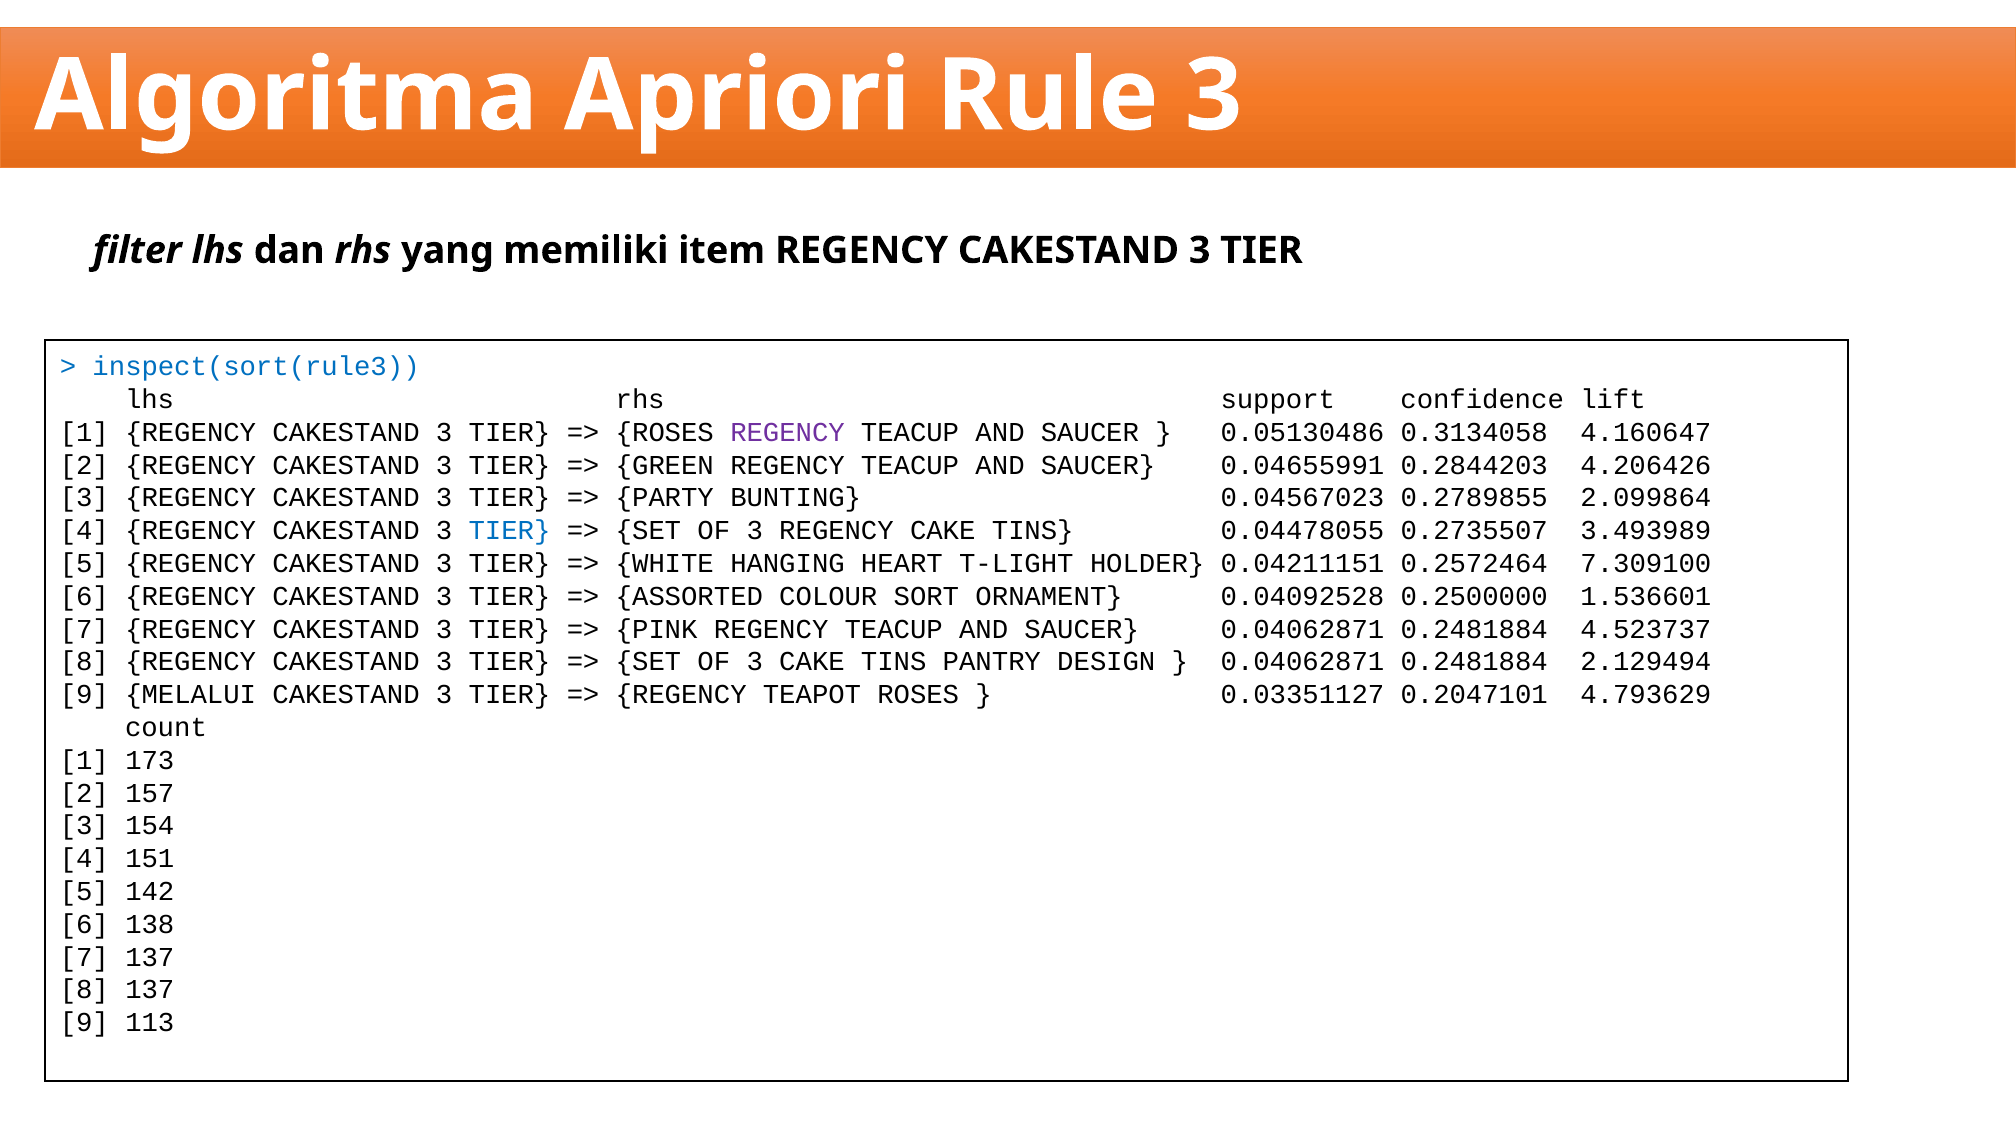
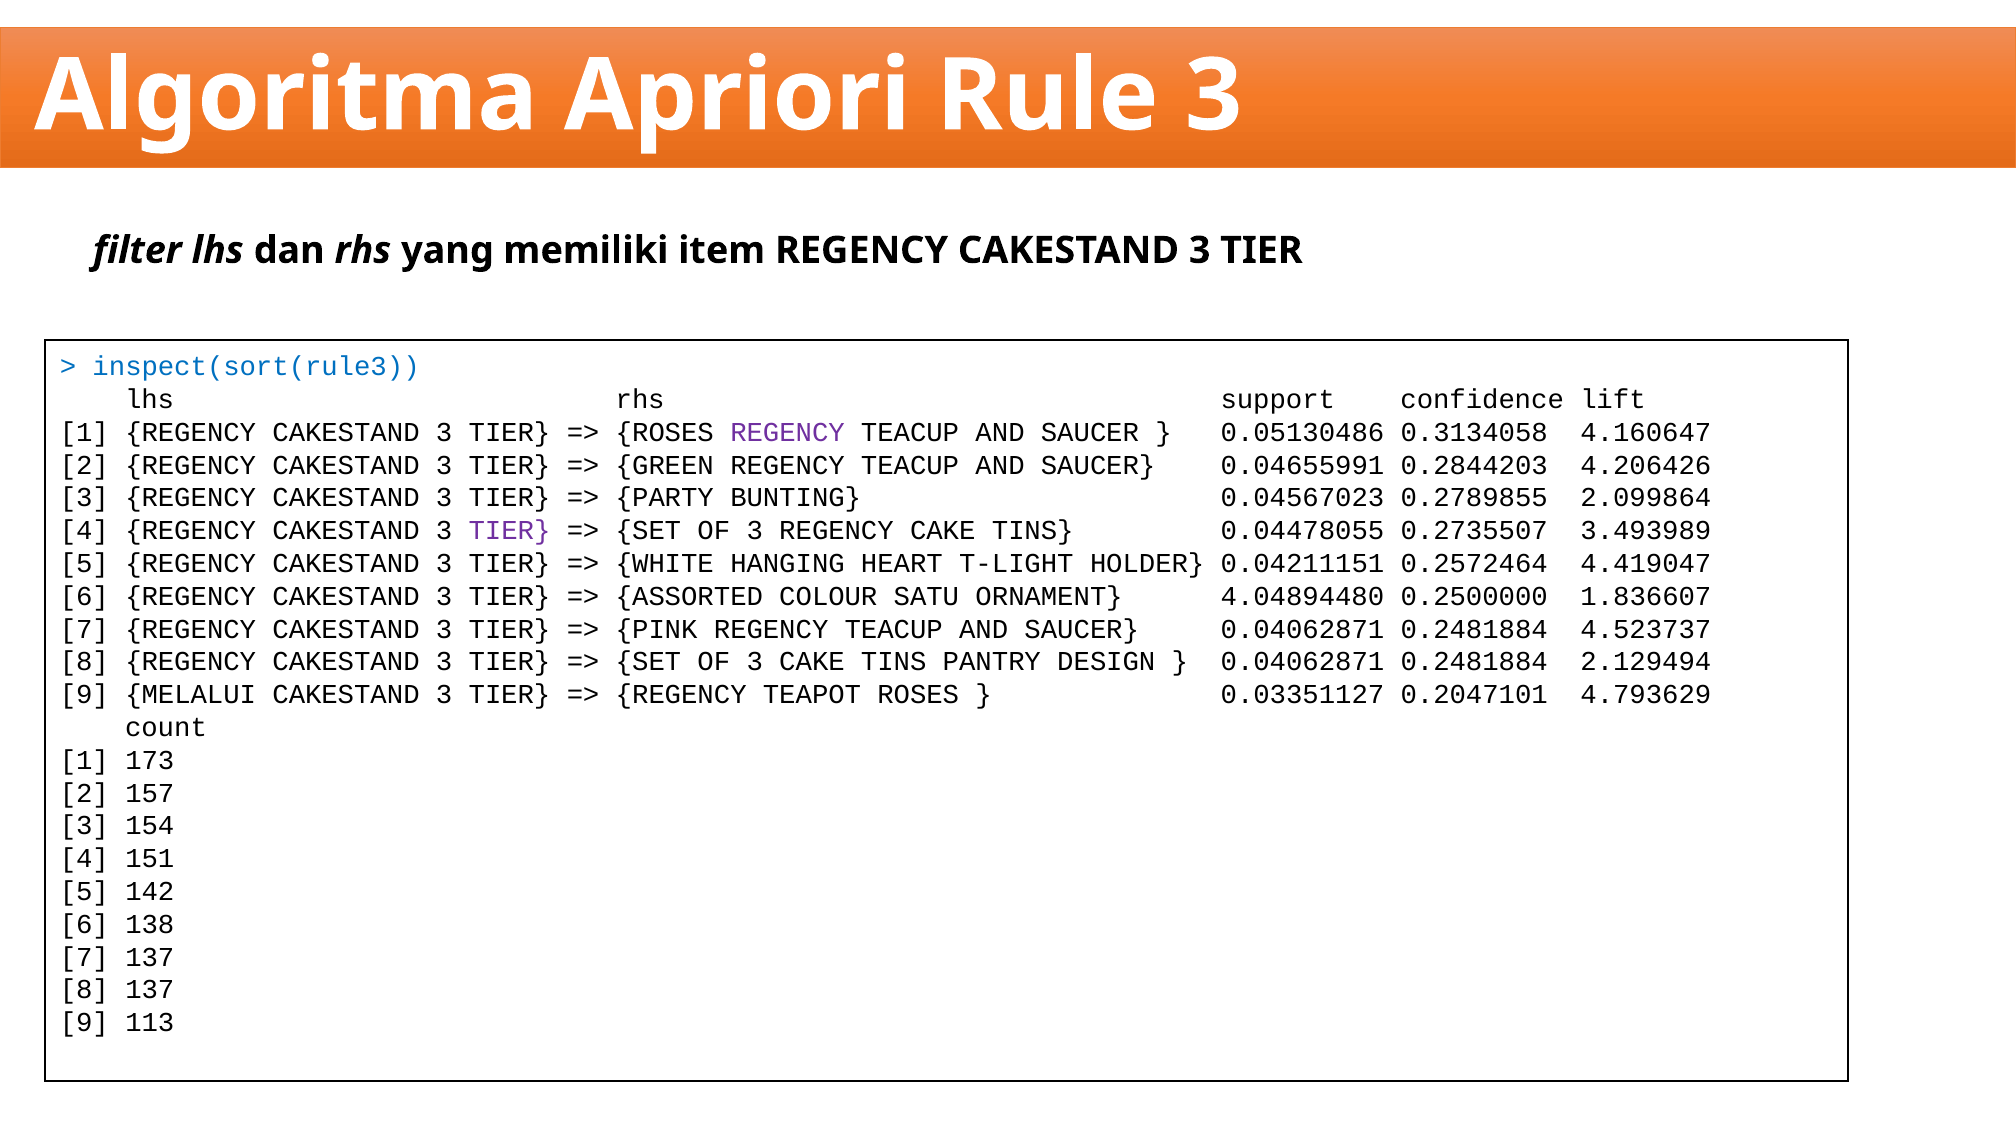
TIER at (510, 531) colour: blue -> purple
7.309100: 7.309100 -> 4.419047
SORT: SORT -> SATU
0.04092528: 0.04092528 -> 4.04894480
1.536601: 1.536601 -> 1.836607
